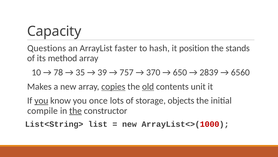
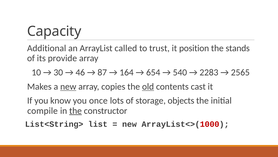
Questions: Questions -> Additional
faster: faster -> called
hash: hash -> trust
method: method -> provide
78: 78 -> 30
35: 35 -> 46
39: 39 -> 87
757: 757 -> 164
370: 370 -> 654
650: 650 -> 540
2839: 2839 -> 2283
6560: 6560 -> 2565
new at (68, 86) underline: none -> present
copies underline: present -> none
unit: unit -> cast
you at (41, 100) underline: present -> none
